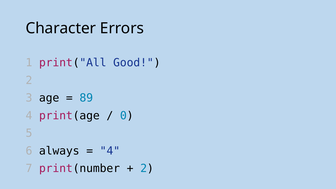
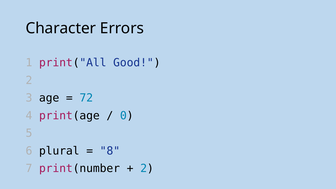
89: 89 -> 72
always: always -> plural
4 at (110, 151): 4 -> 8
